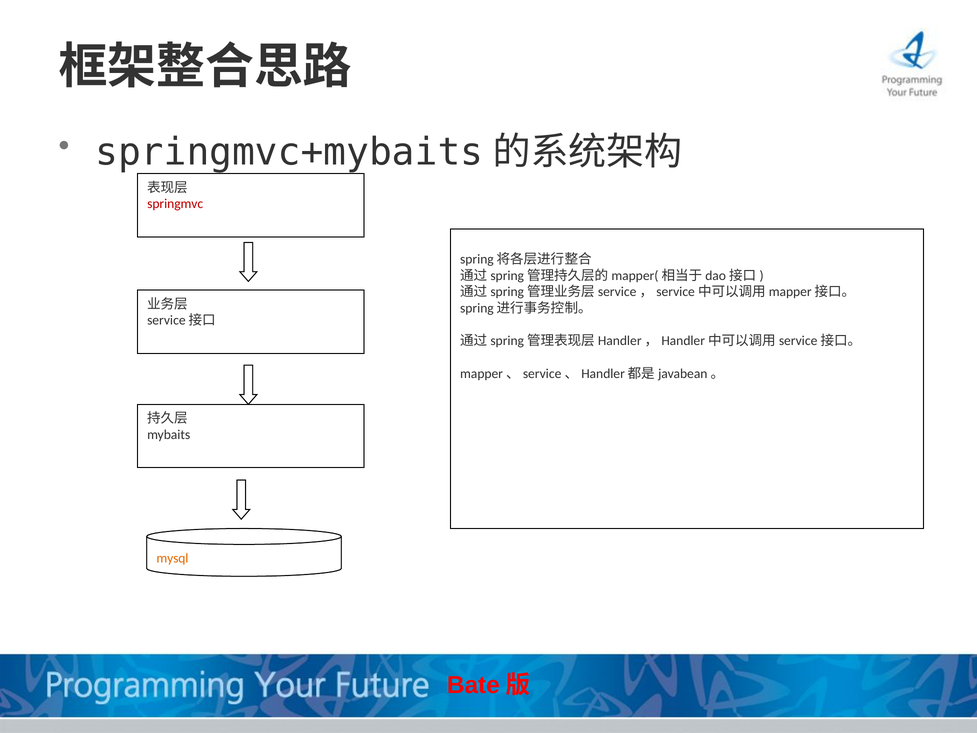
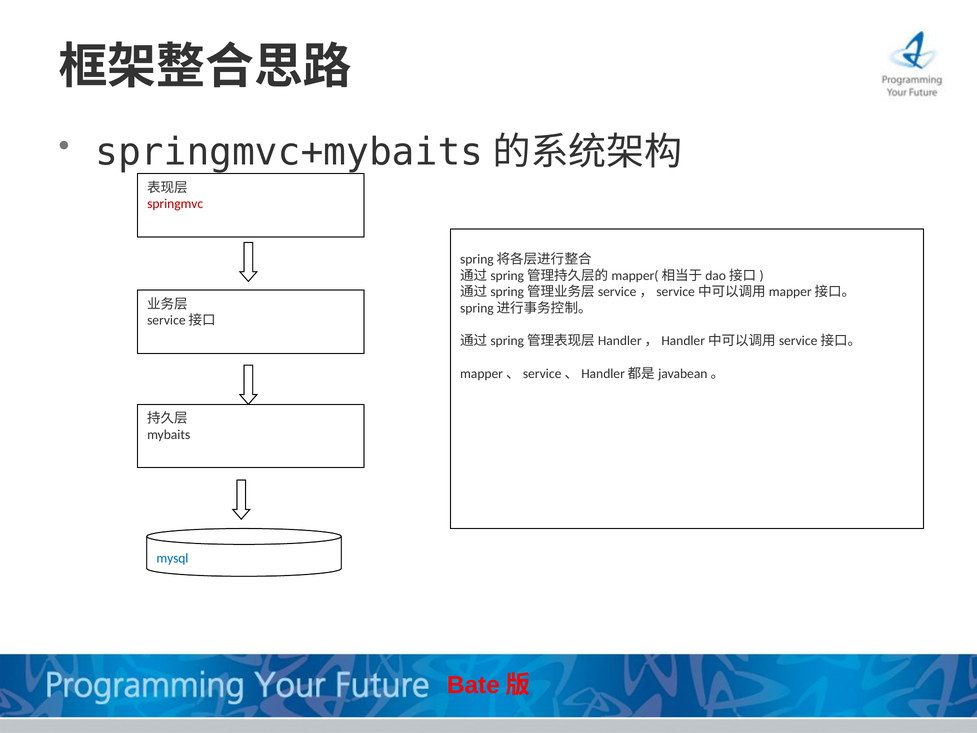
mysql colour: orange -> blue
